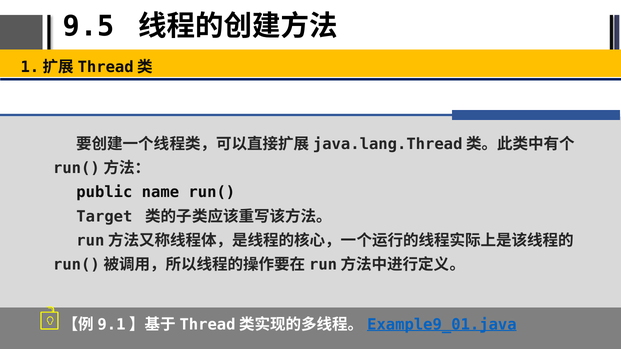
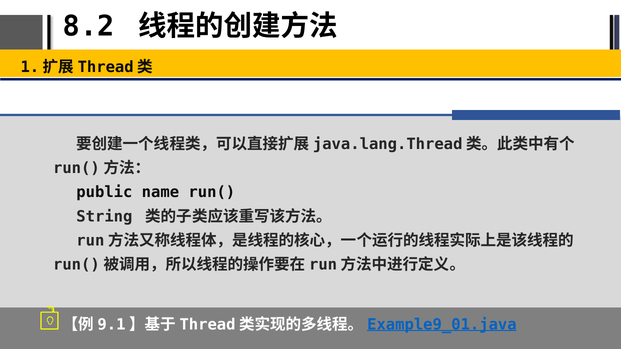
9.5: 9.5 -> 8.2
Target: Target -> String
